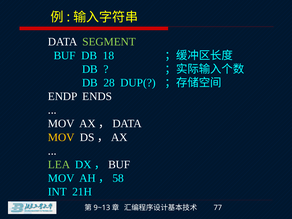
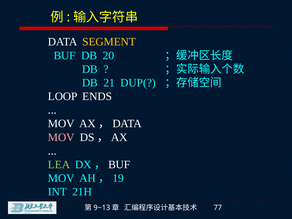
SEGMENT colour: light green -> yellow
18: 18 -> 20
28: 28 -> 21
ENDP: ENDP -> LOOP
MOV at (61, 137) colour: yellow -> pink
58: 58 -> 19
